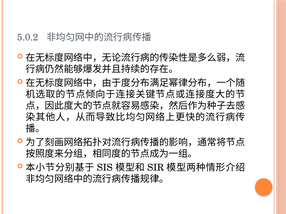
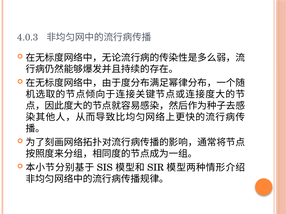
5.0.2: 5.0.2 -> 4.0.3
